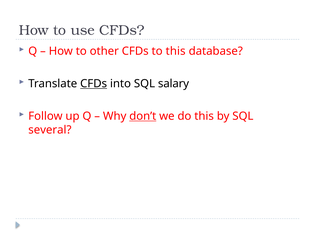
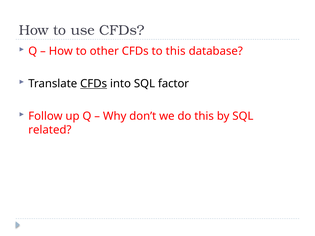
salary: salary -> factor
don’t underline: present -> none
several: several -> related
